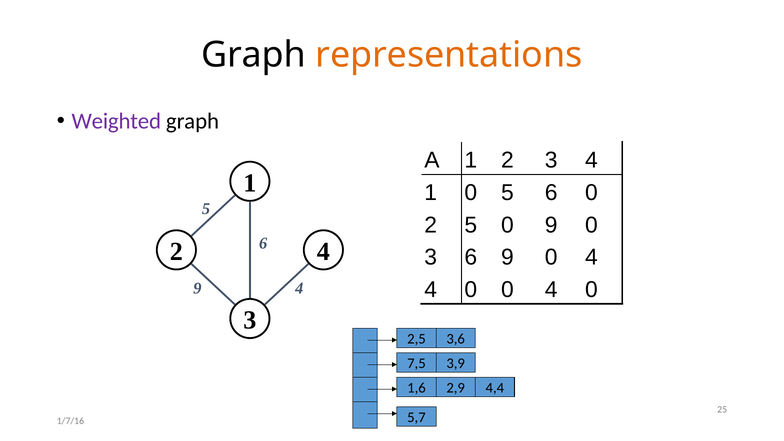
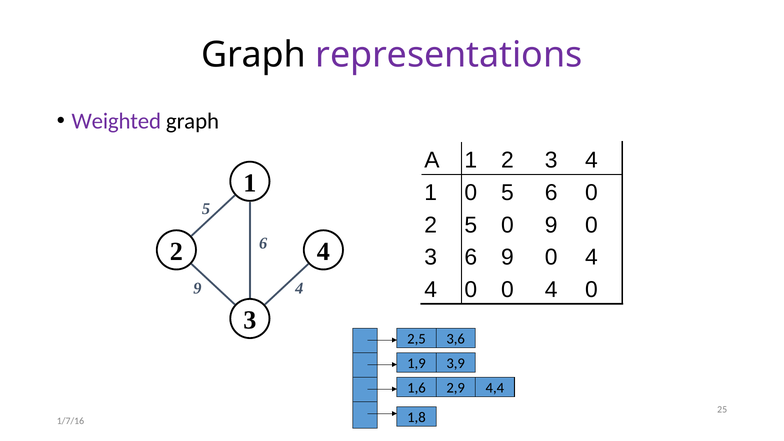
representations colour: orange -> purple
7,5: 7,5 -> 1,9
5,7: 5,7 -> 1,8
